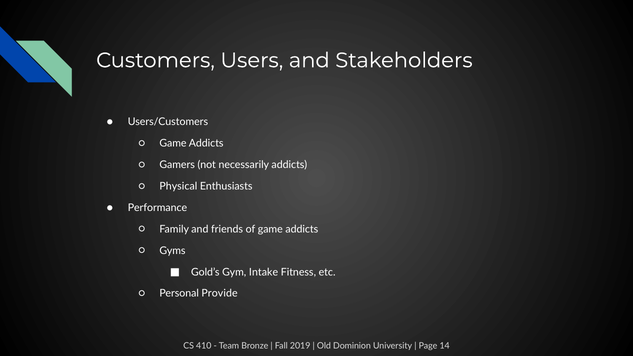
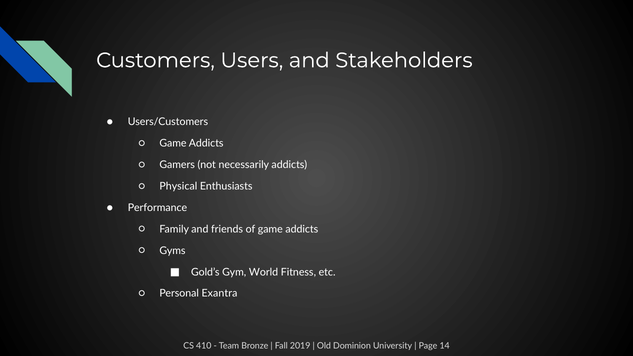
Intake: Intake -> World
Provide: Provide -> Exantra
